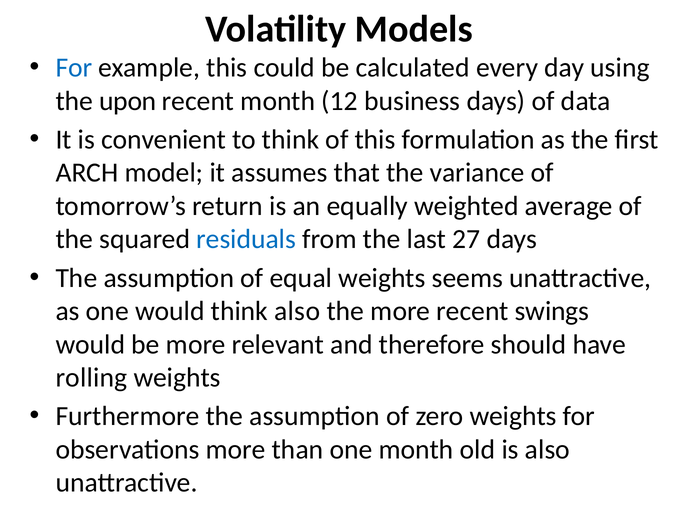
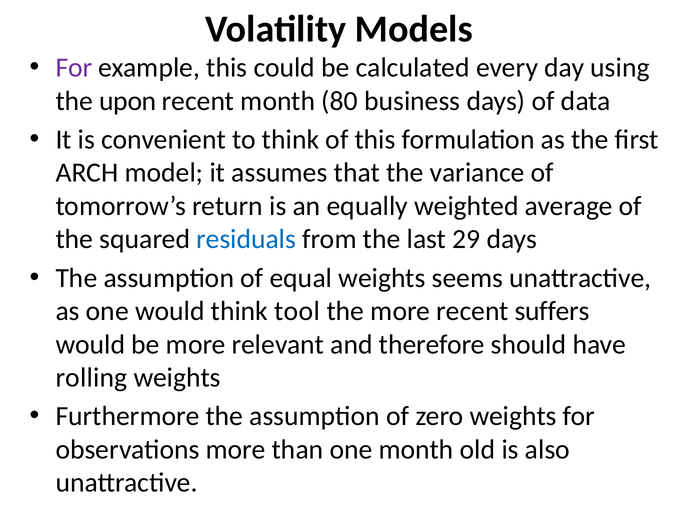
For at (74, 68) colour: blue -> purple
12: 12 -> 80
27: 27 -> 29
think also: also -> tool
swings: swings -> suffers
